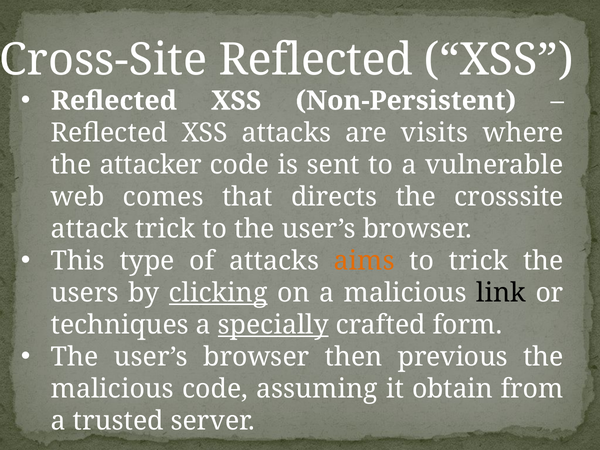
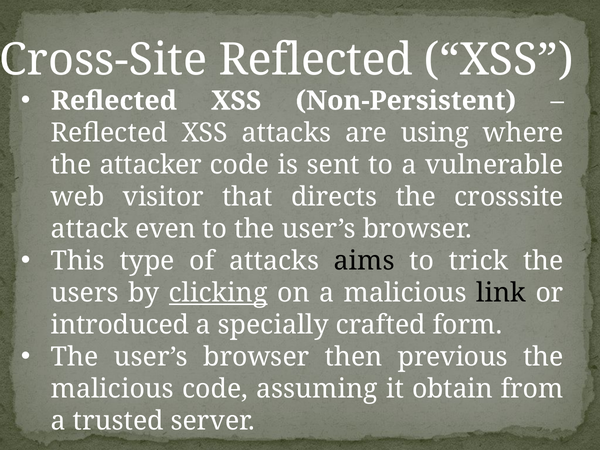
visits: visits -> using
comes: comes -> visitor
attack trick: trick -> even
aims colour: orange -> black
techniques: techniques -> introduced
specially underline: present -> none
